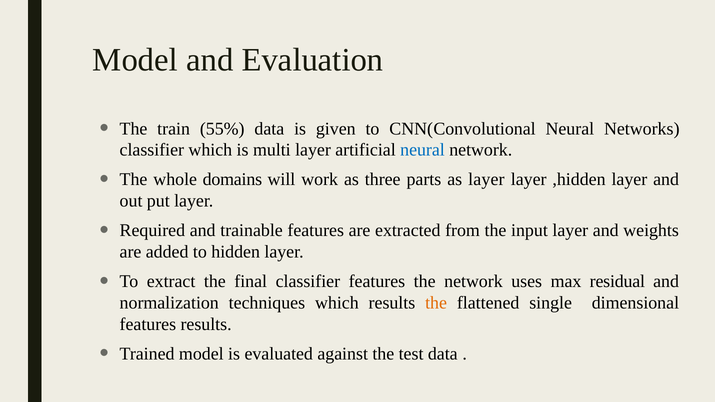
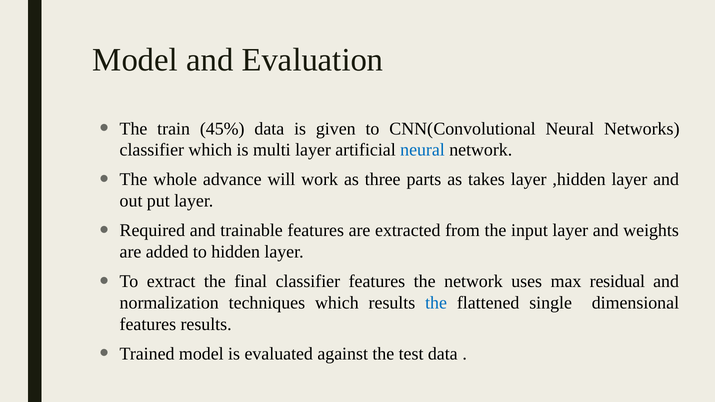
55%: 55% -> 45%
domains: domains -> advance
as layer: layer -> takes
the at (436, 303) colour: orange -> blue
